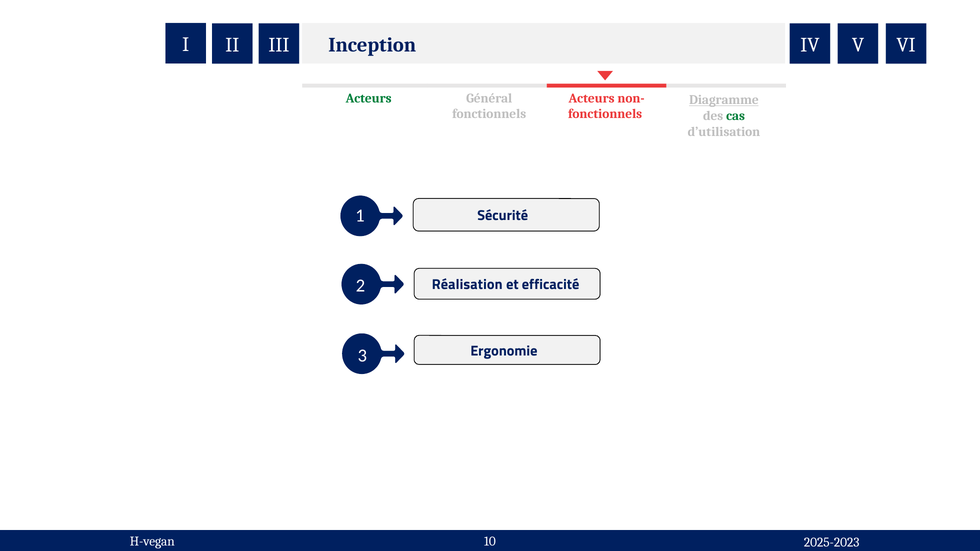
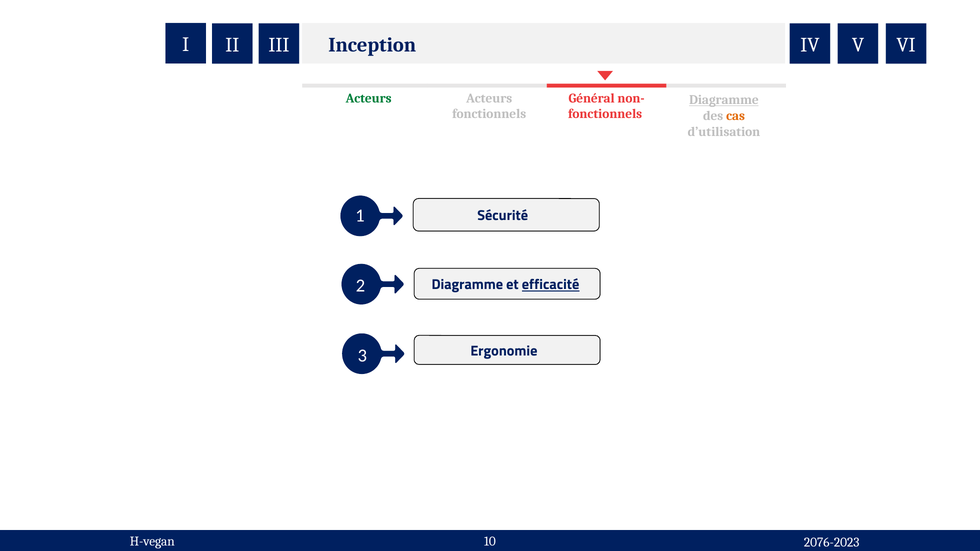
Général at (489, 98): Général -> Acteurs
Acteurs at (592, 98): Acteurs -> Général
cas colour: green -> orange
Réalisation at (467, 285): Réalisation -> Diagramme
efficacité underline: none -> present
2025-2023: 2025-2023 -> 2076-2023
